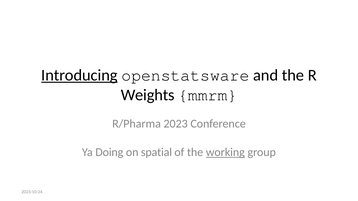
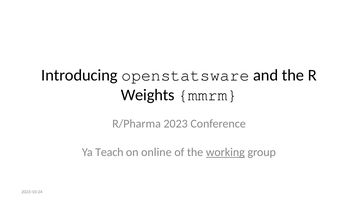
Introducing underline: present -> none
Doing: Doing -> Teach
spatial: spatial -> online
